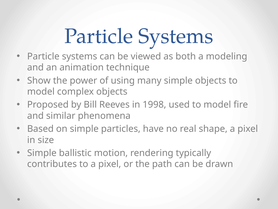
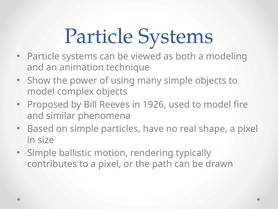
1998: 1998 -> 1926
